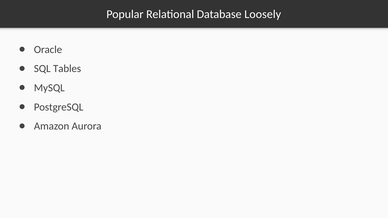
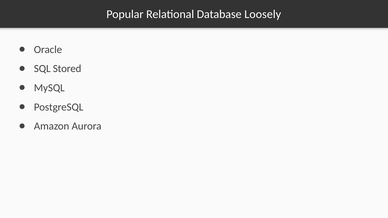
Tables: Tables -> Stored
